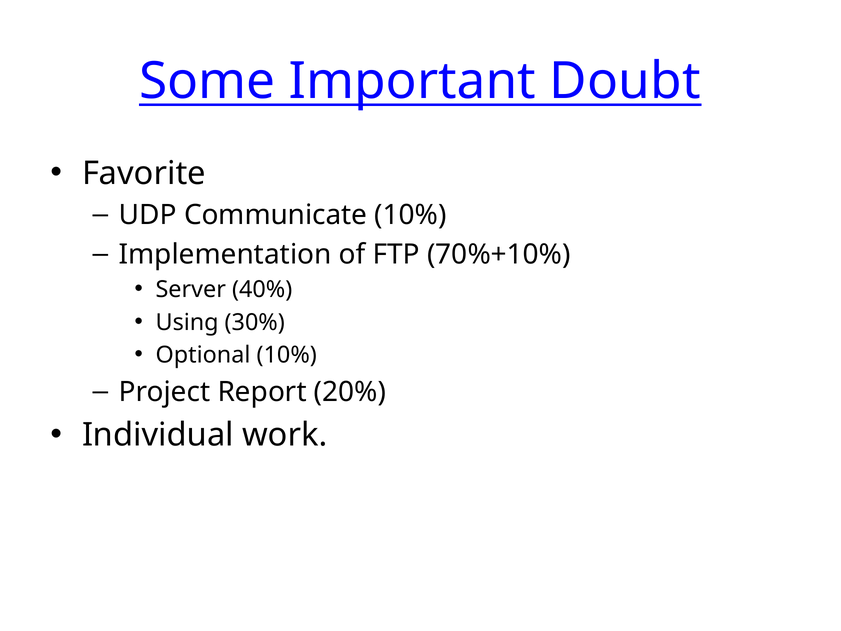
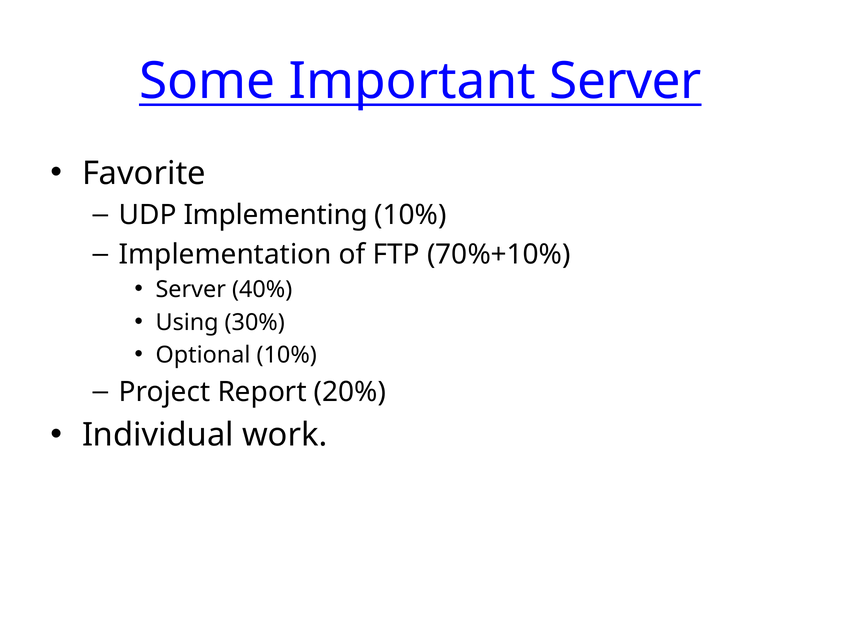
Important Doubt: Doubt -> Server
Communicate: Communicate -> Implementing
